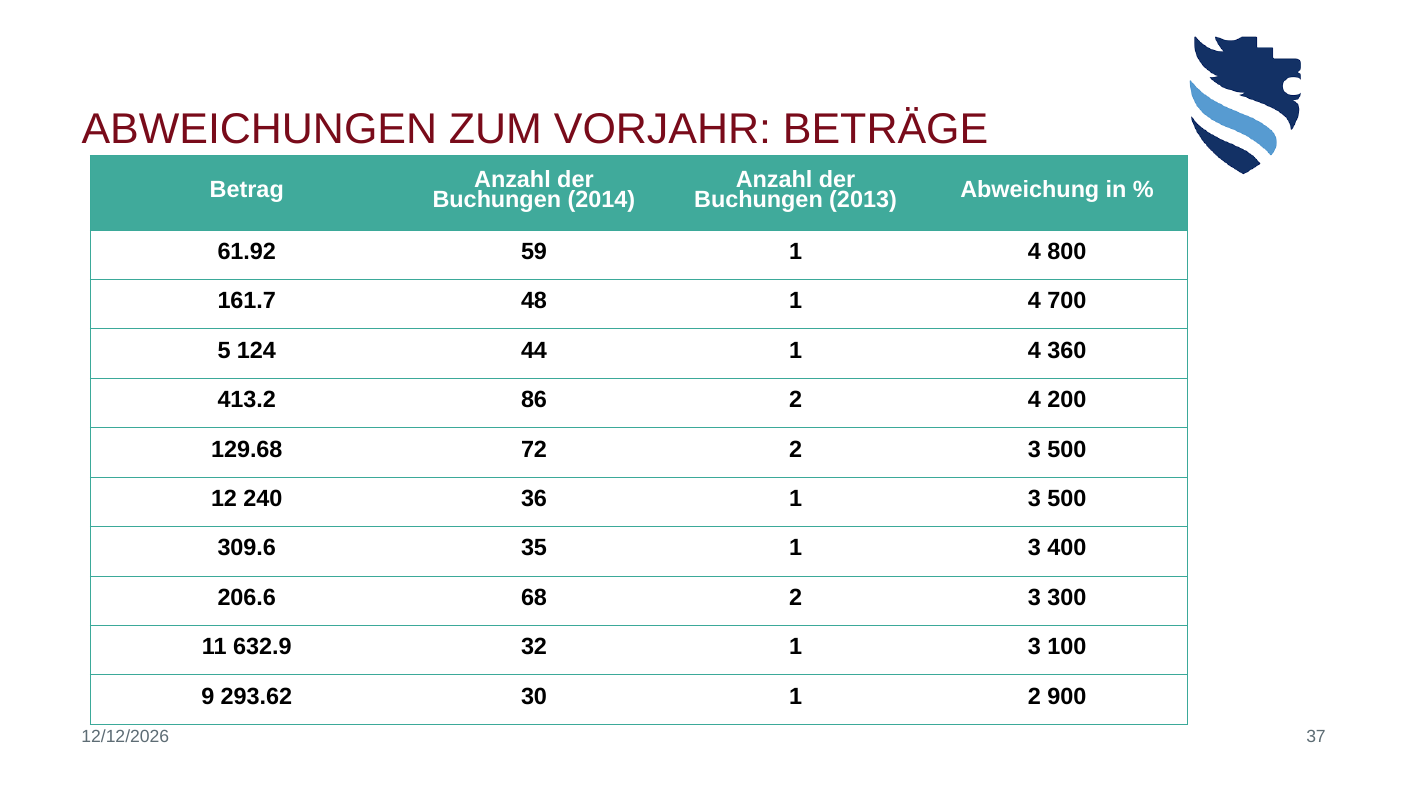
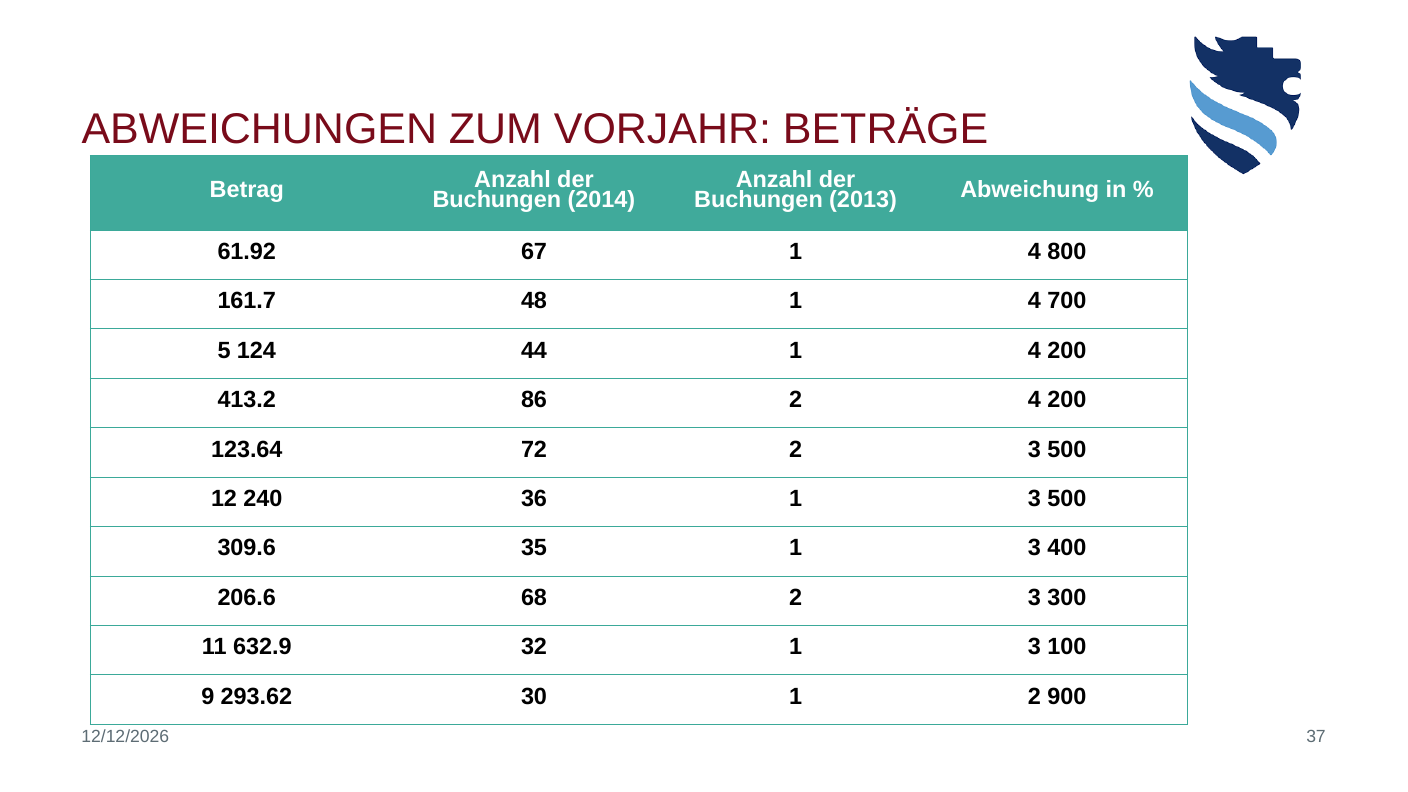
59: 59 -> 67
1 4 360: 360 -> 200
129.68: 129.68 -> 123.64
